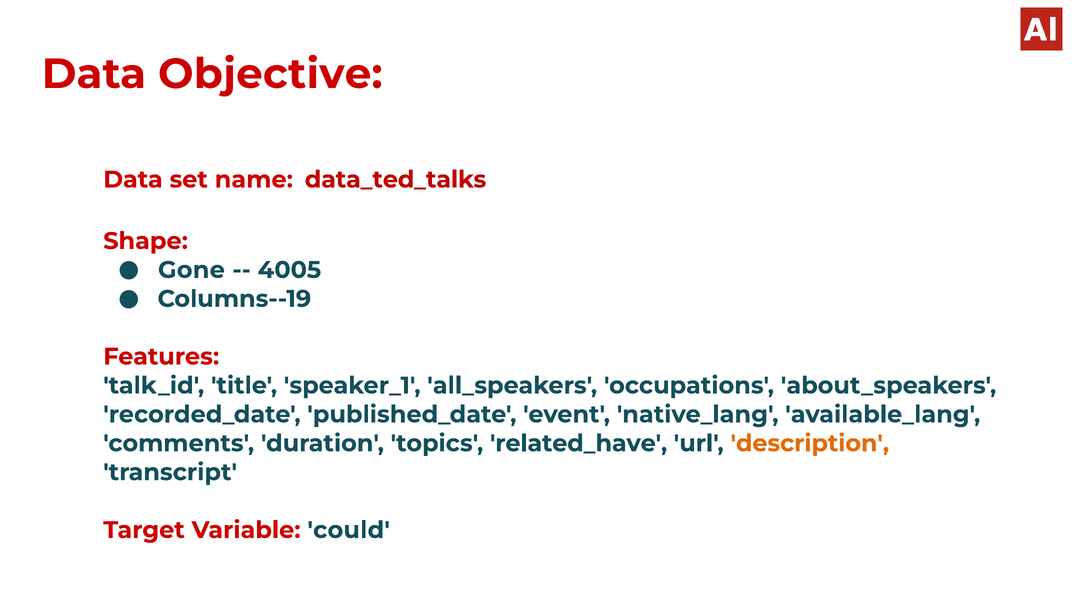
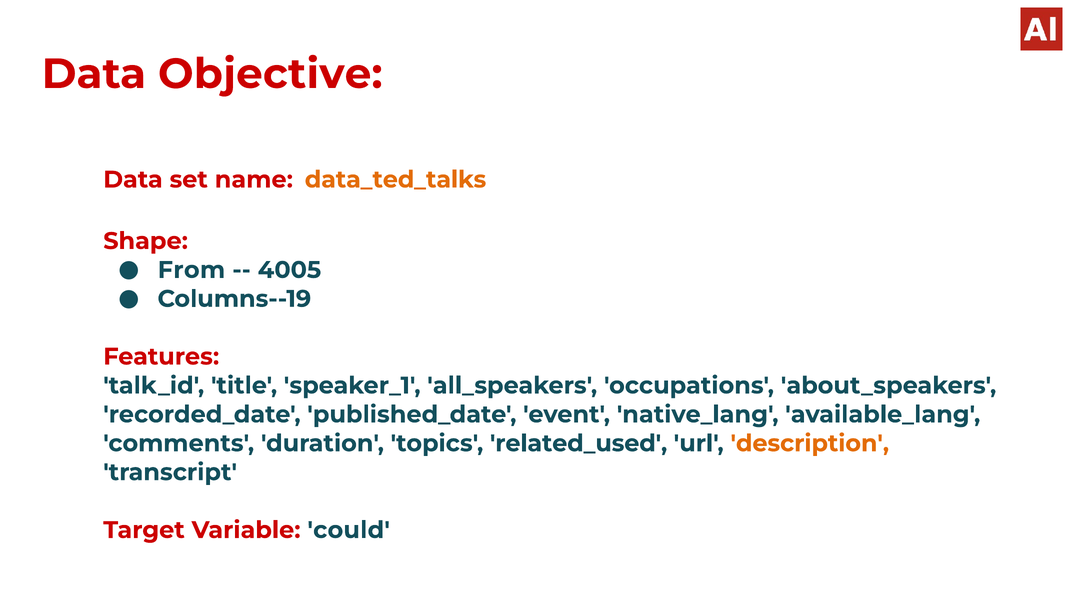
data_ted_talks colour: red -> orange
Gone: Gone -> From
related_have: related_have -> related_used
